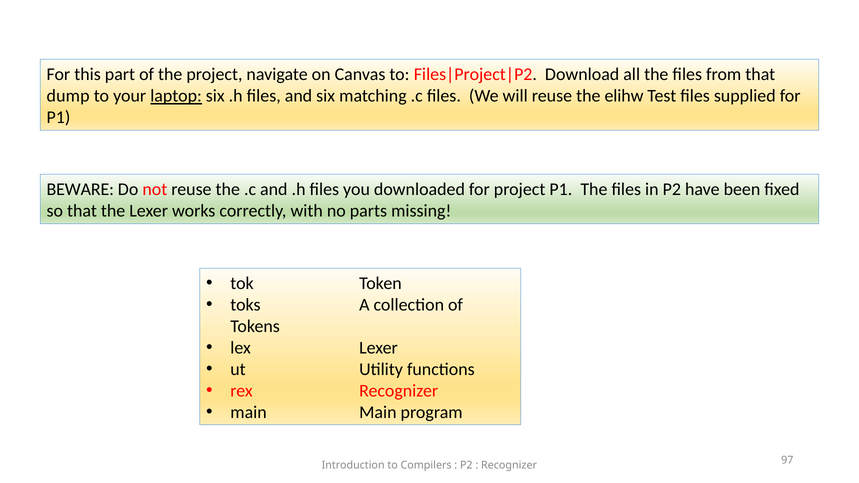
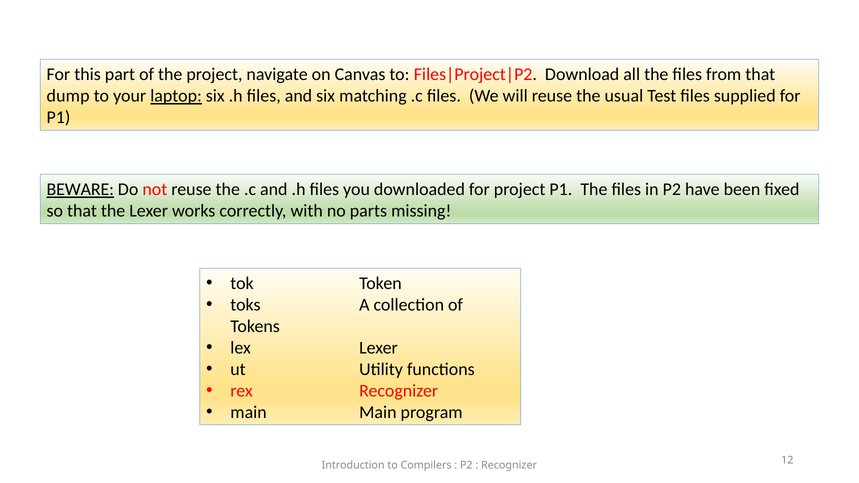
elihw: elihw -> usual
BEWARE underline: none -> present
97: 97 -> 12
